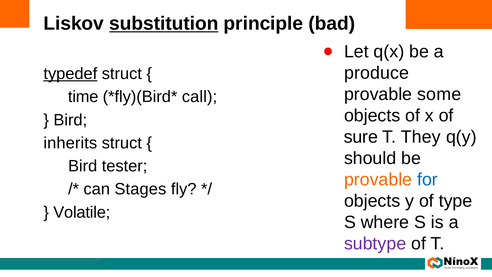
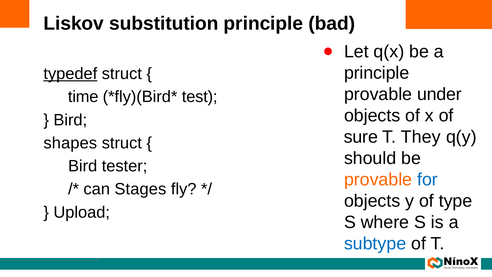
substitution underline: present -> none
produce at (377, 73): produce -> principle
some: some -> under
call: call -> test
inherits: inherits -> shapes
Volatile: Volatile -> Upload
subtype colour: purple -> blue
